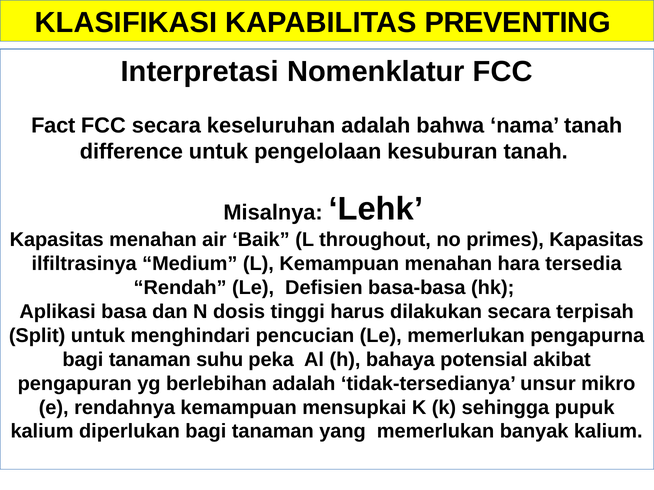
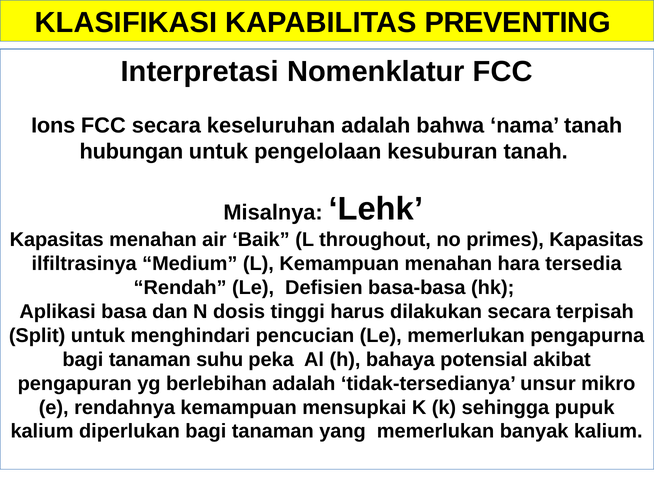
Fact: Fact -> Ions
difference: difference -> hubungan
